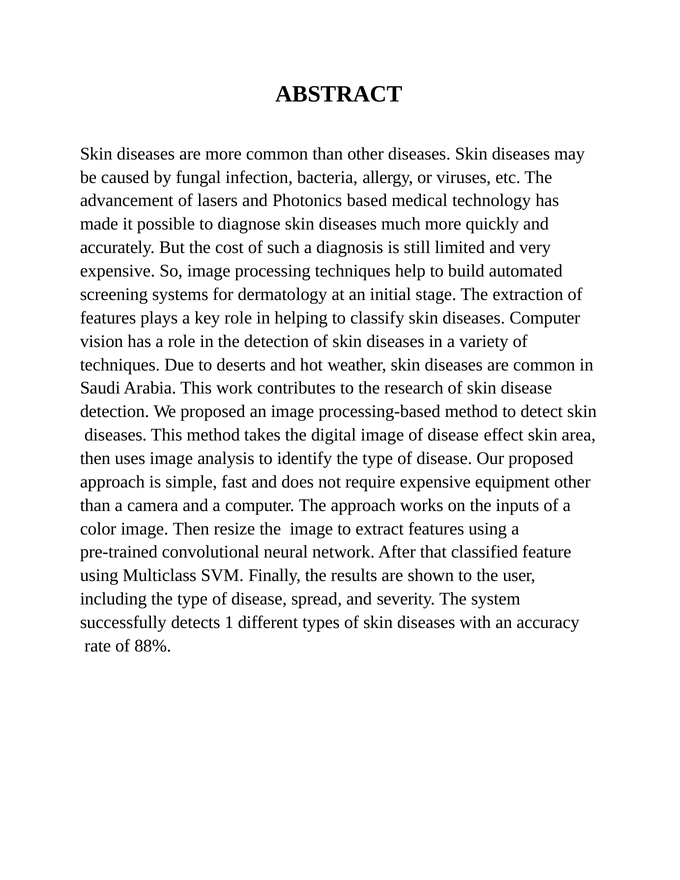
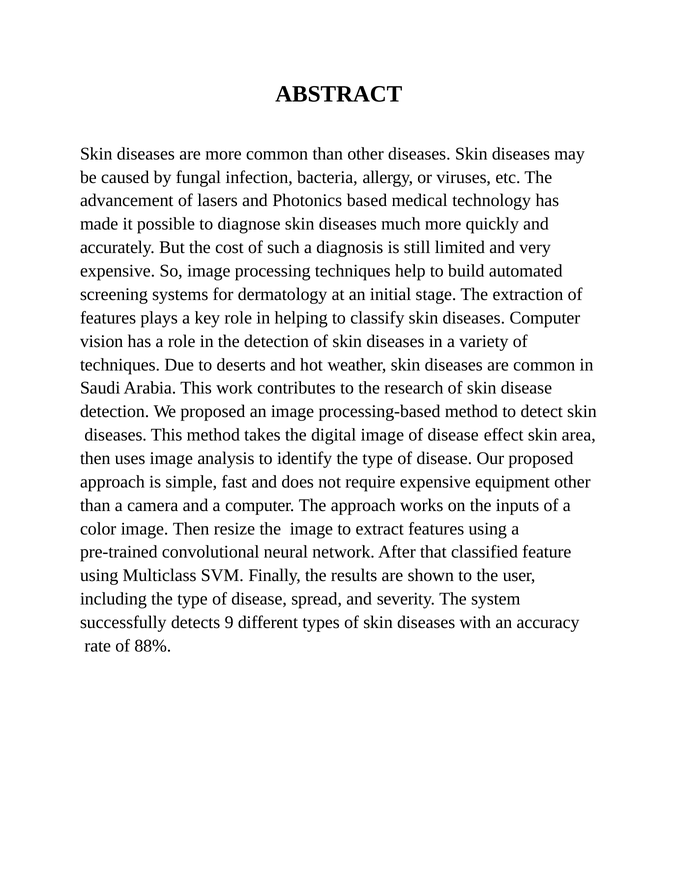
1: 1 -> 9
